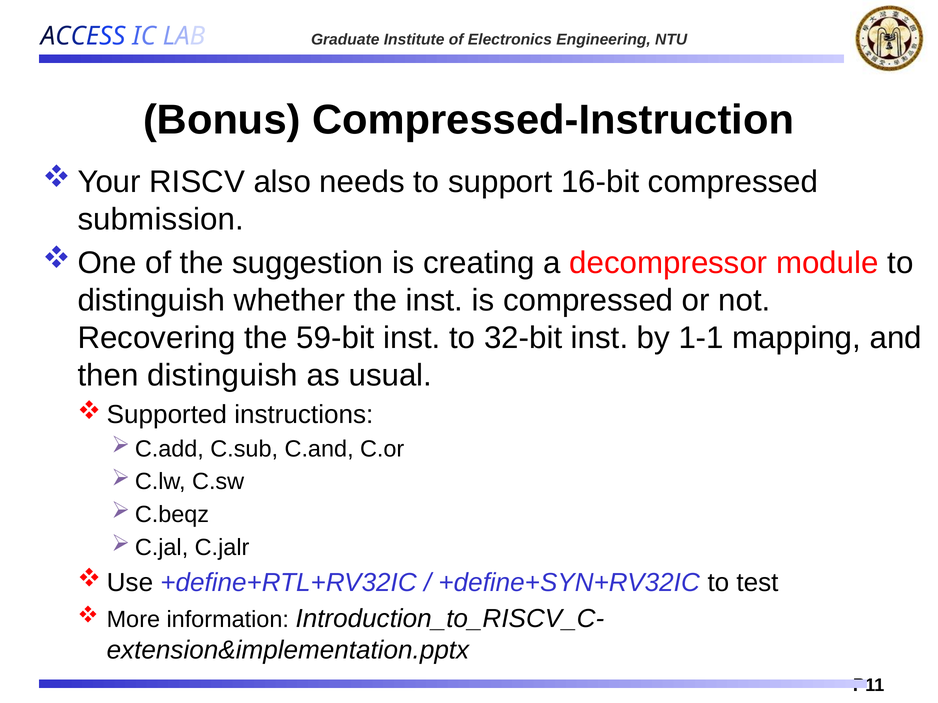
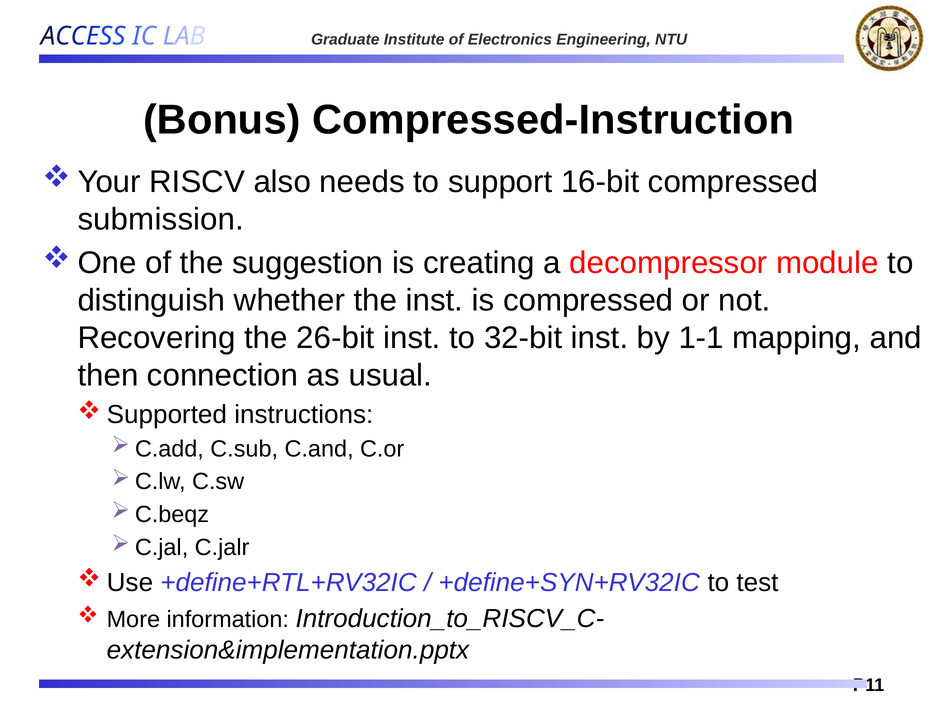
59-bit: 59-bit -> 26-bit
then distinguish: distinguish -> connection
